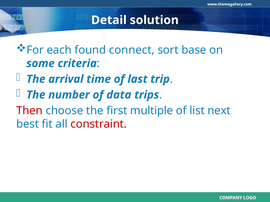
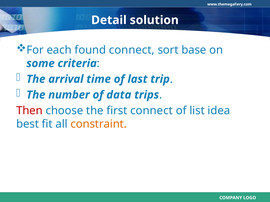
first multiple: multiple -> connect
next: next -> idea
constraint colour: red -> orange
